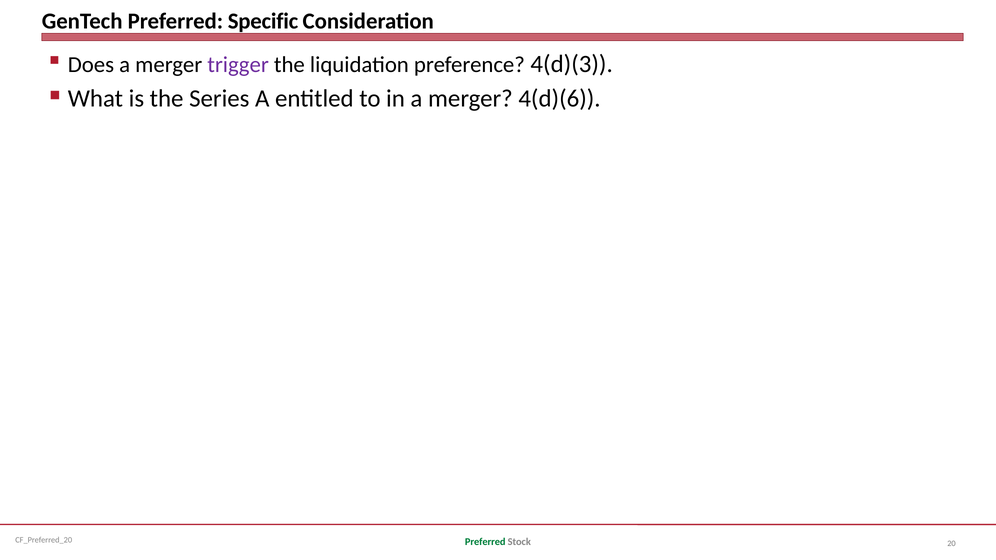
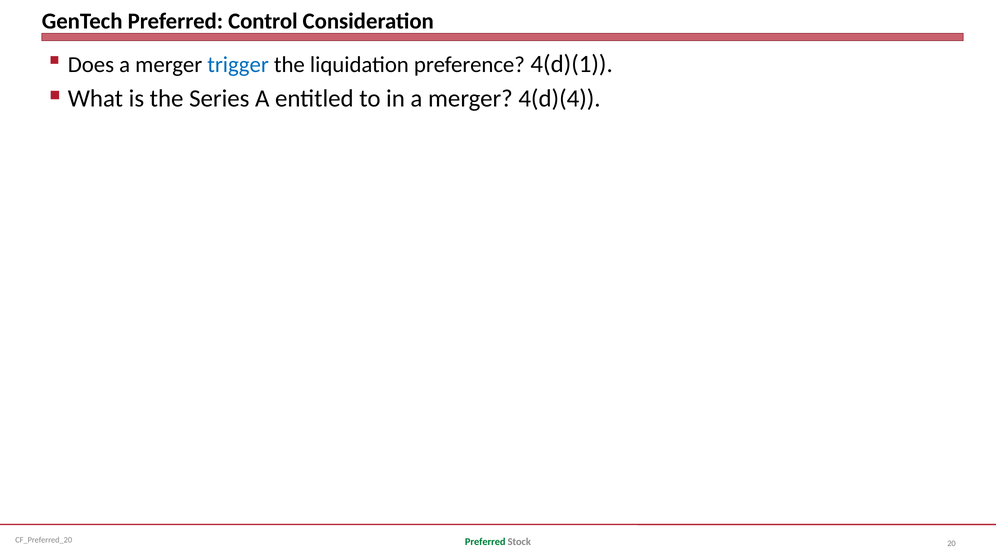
Specific: Specific -> Control
trigger colour: purple -> blue
4(d)(3: 4(d)(3 -> 4(d)(1
4(d)(6: 4(d)(6 -> 4(d)(4
